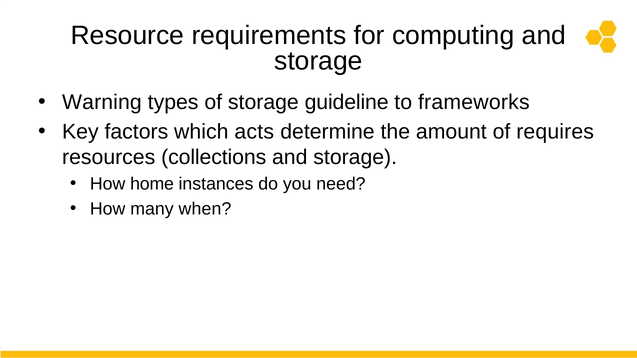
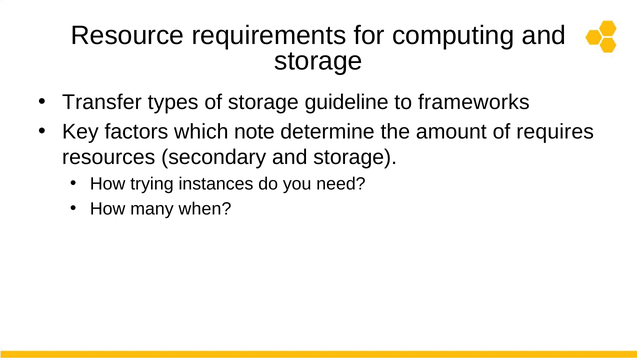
Warning: Warning -> Transfer
acts: acts -> note
collections: collections -> secondary
home: home -> trying
